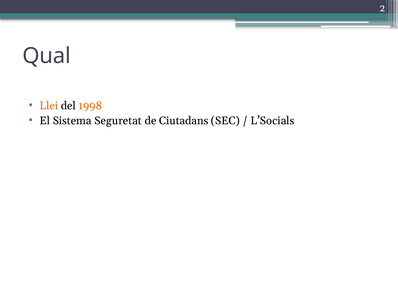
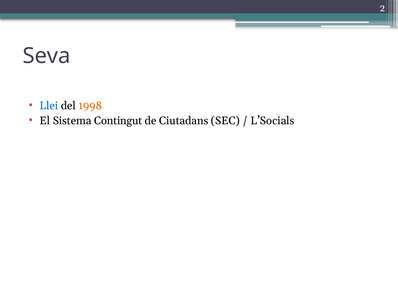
Qual: Qual -> Seva
Llei colour: orange -> blue
Seguretat: Seguretat -> Contingut
